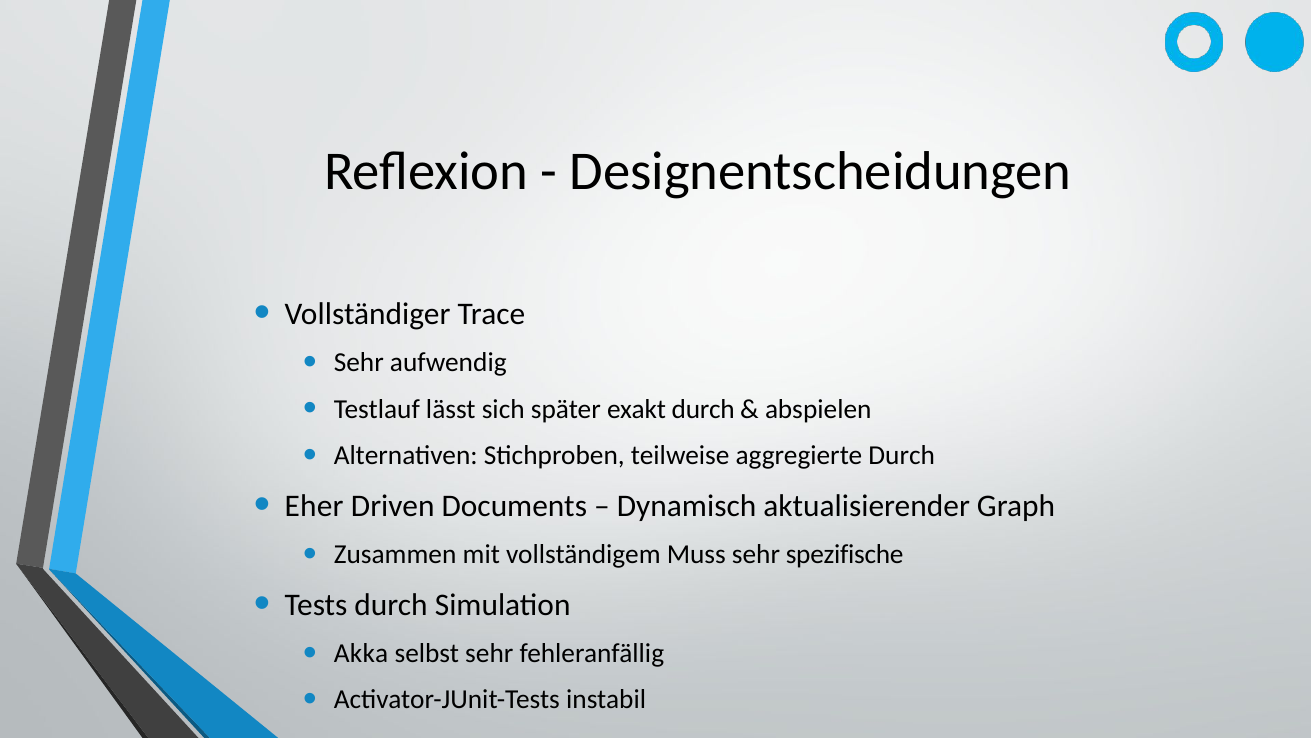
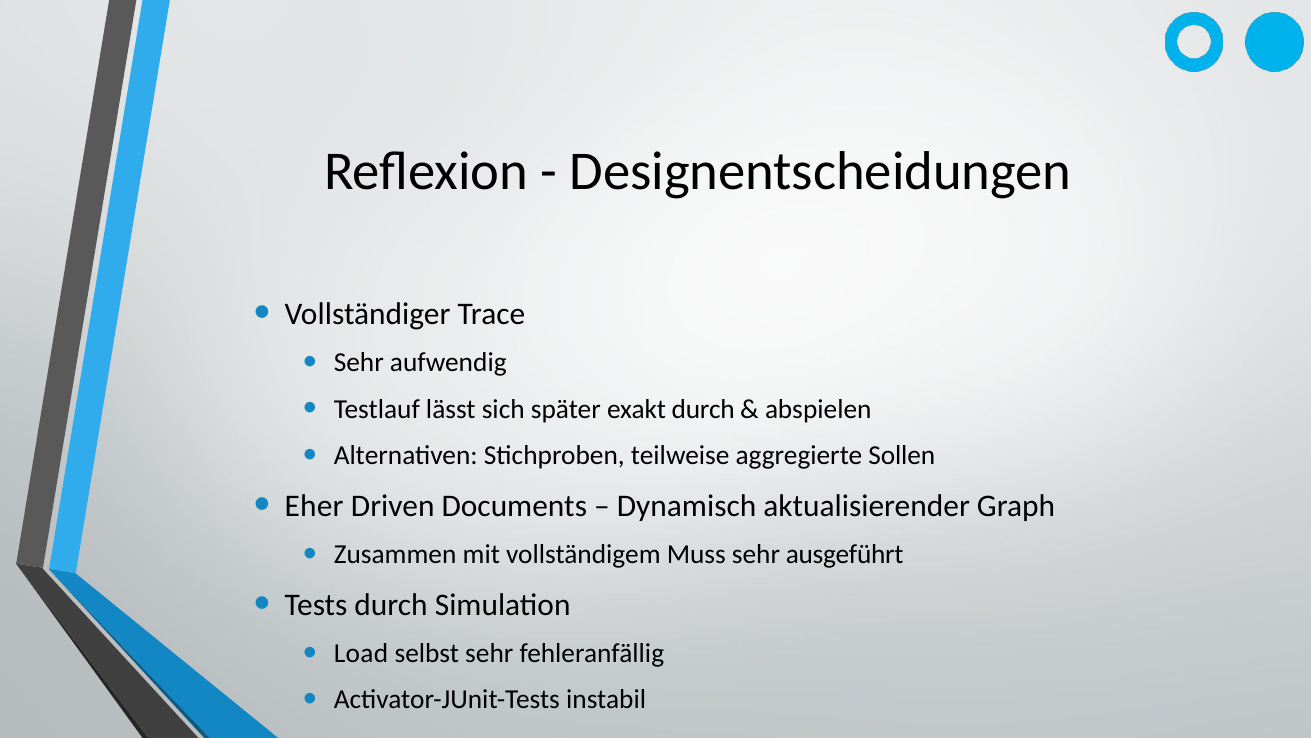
aggregierte Durch: Durch -> Sollen
spezifische: spezifische -> ausgeführt
Akka: Akka -> Load
